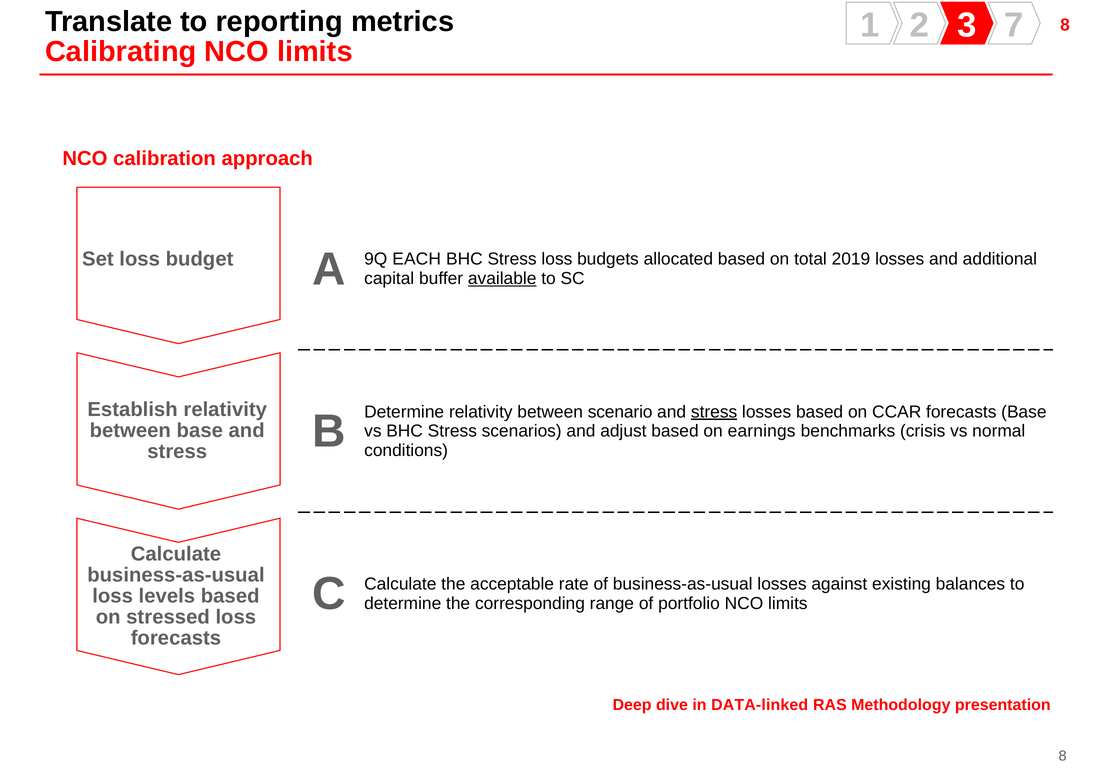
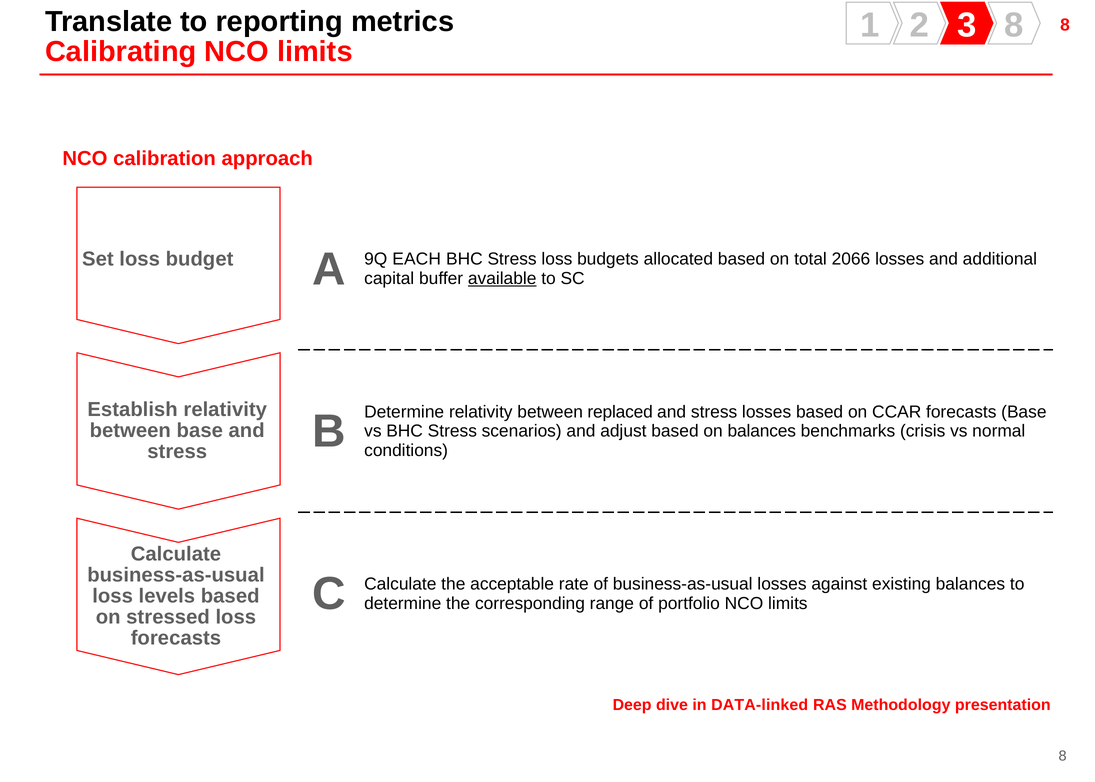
2 7: 7 -> 8
2019: 2019 -> 2066
scenario: scenario -> replaced
stress at (714, 412) underline: present -> none
on earnings: earnings -> balances
